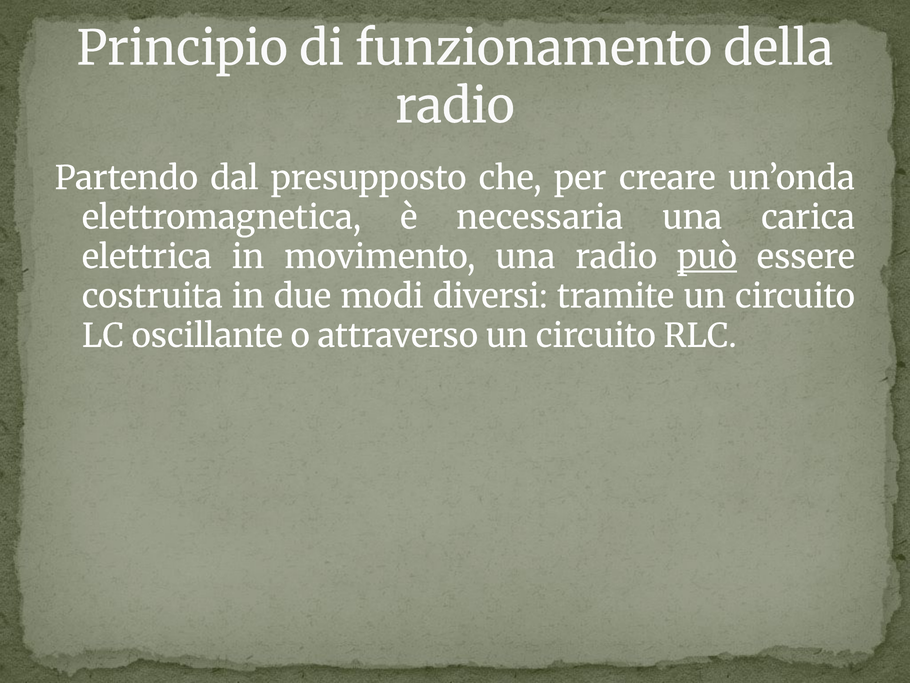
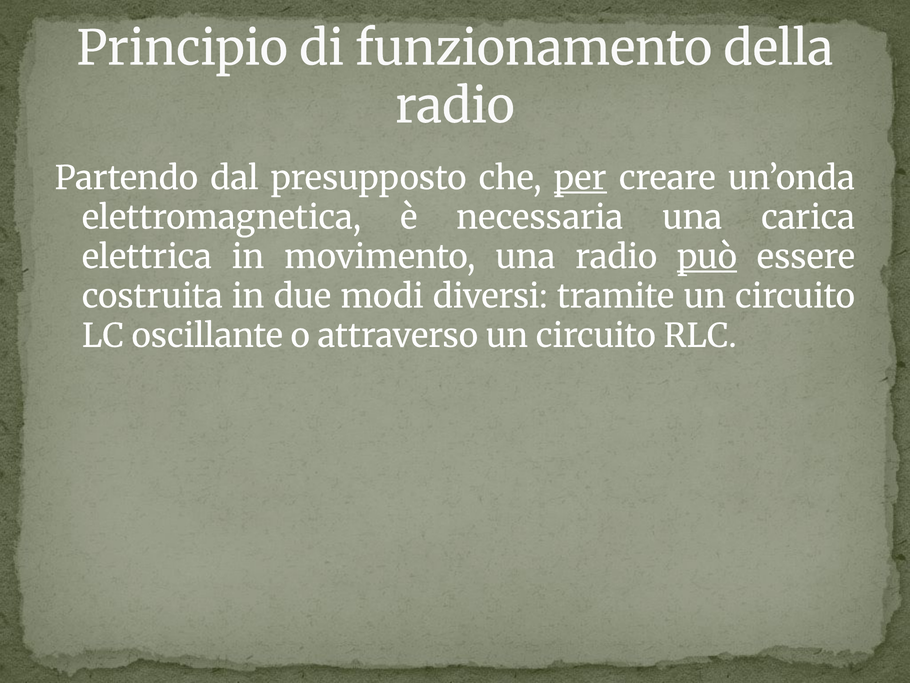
per underline: none -> present
